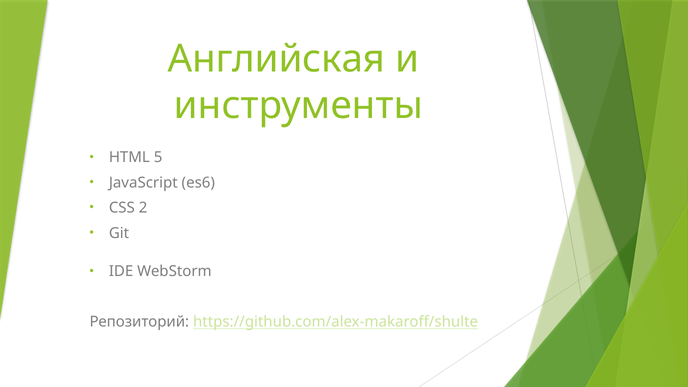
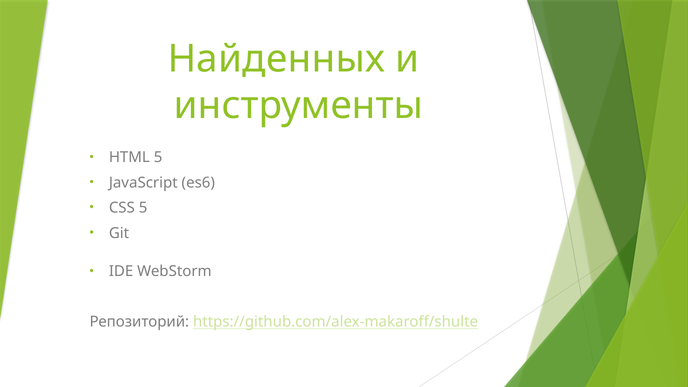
Английская: Английская -> Найденных
CSS 2: 2 -> 5
